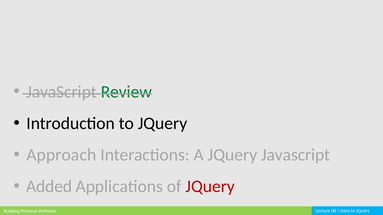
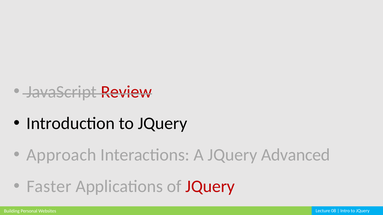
Review colour: green -> red
JQuery Javascript: Javascript -> Advanced
Added: Added -> Faster
